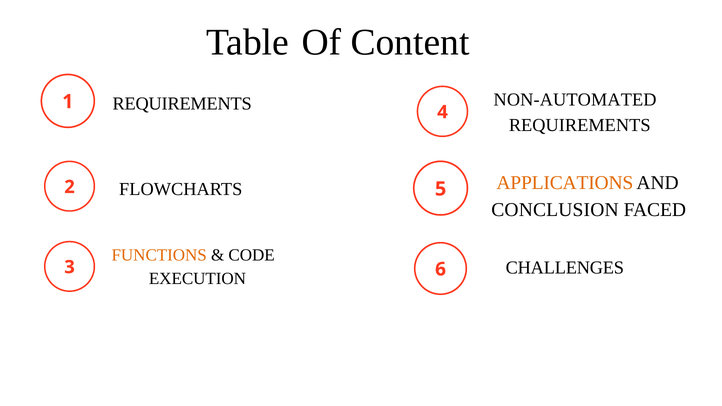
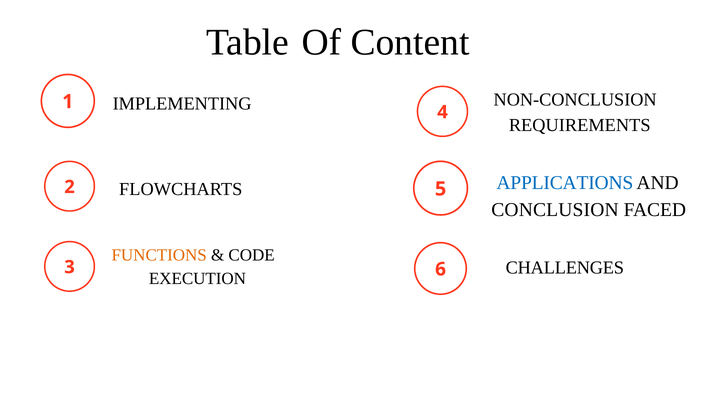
NON-AUTOMATED: NON-AUTOMATED -> NON-CONCLUSION
REQUIREMENTS at (182, 104): REQUIREMENTS -> IMPLEMENTING
APPLICATIONS colour: orange -> blue
